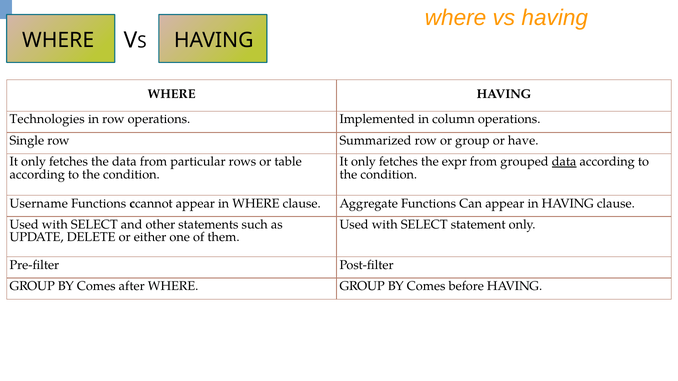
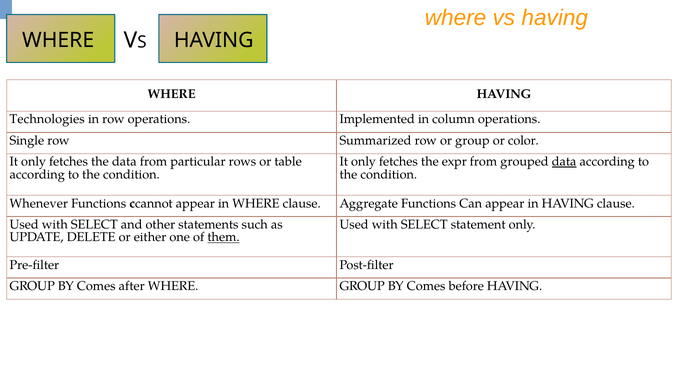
have: have -> color
Username: Username -> Whenever
them underline: none -> present
